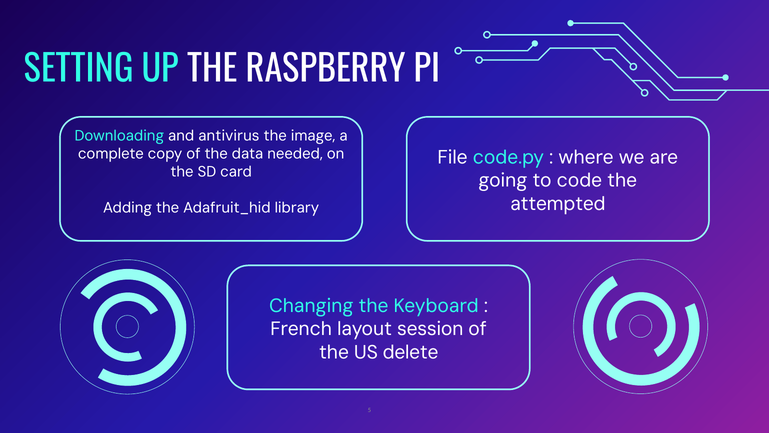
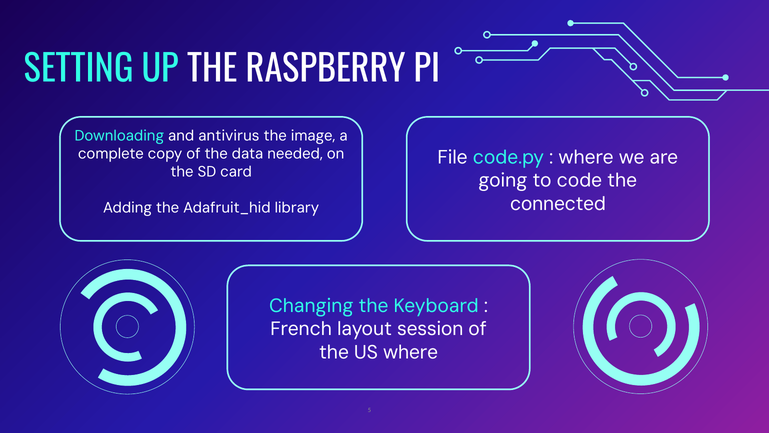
attempted: attempted -> connected
US delete: delete -> where
